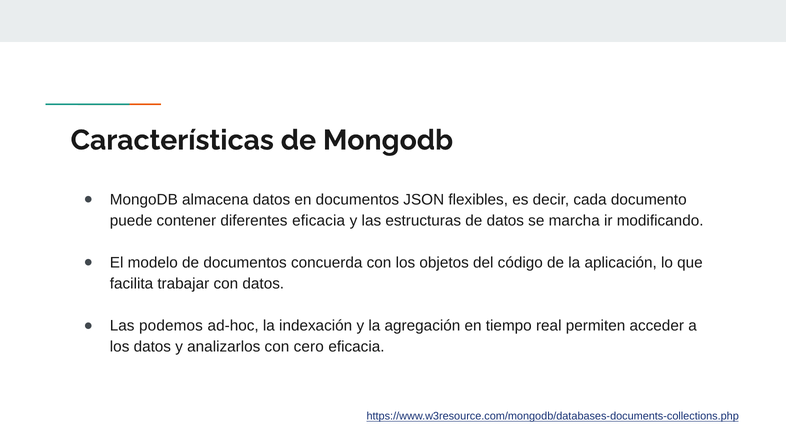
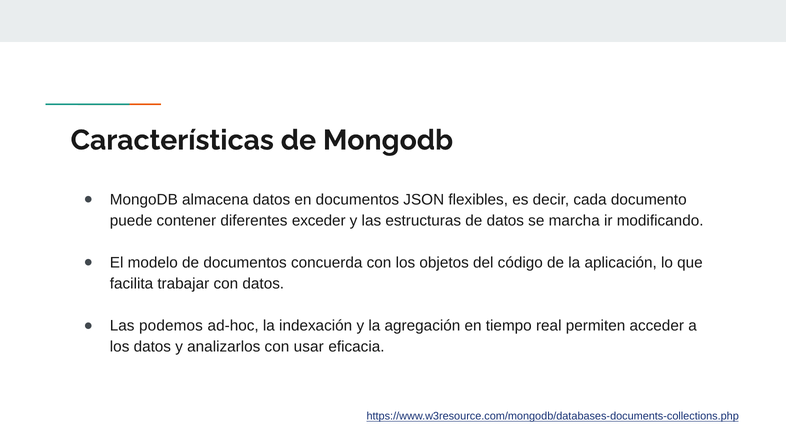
diferentes eficacia: eficacia -> exceder
cero: cero -> usar
